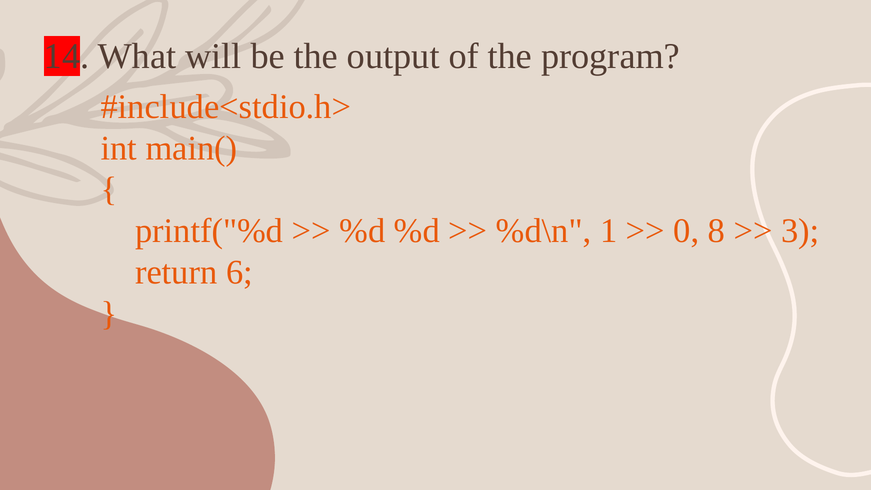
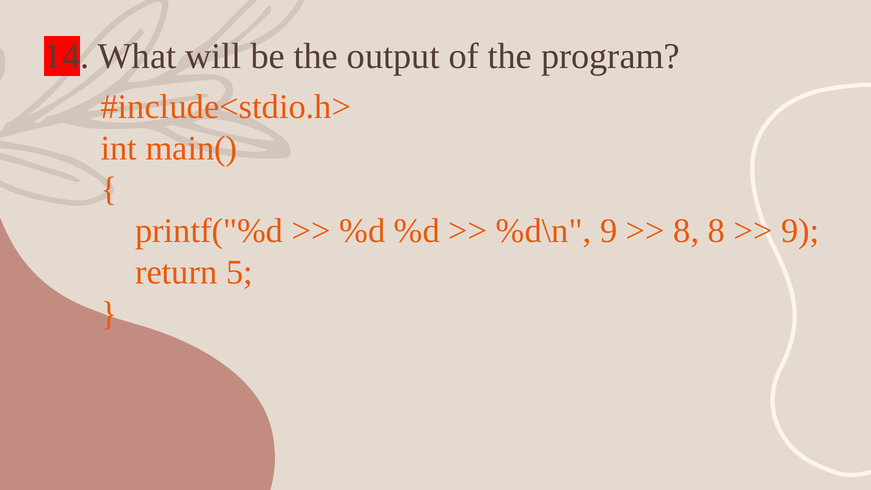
%d\n 1: 1 -> 9
0 at (686, 231): 0 -> 8
3 at (800, 231): 3 -> 9
6: 6 -> 5
